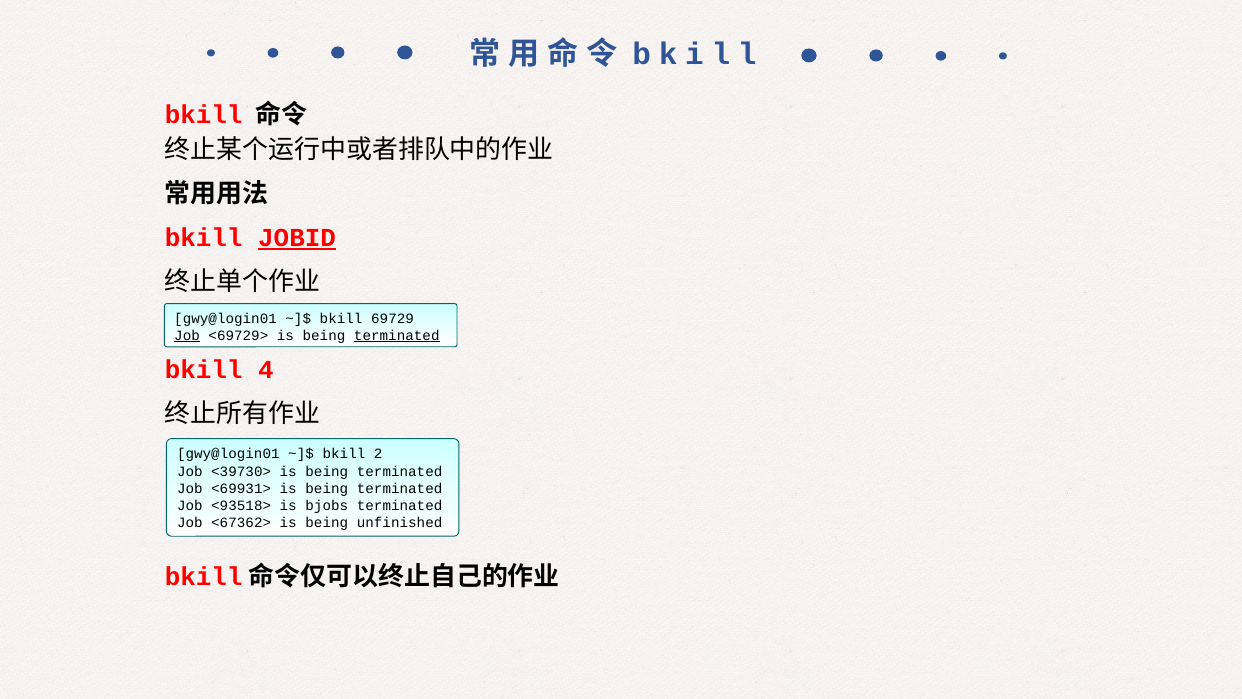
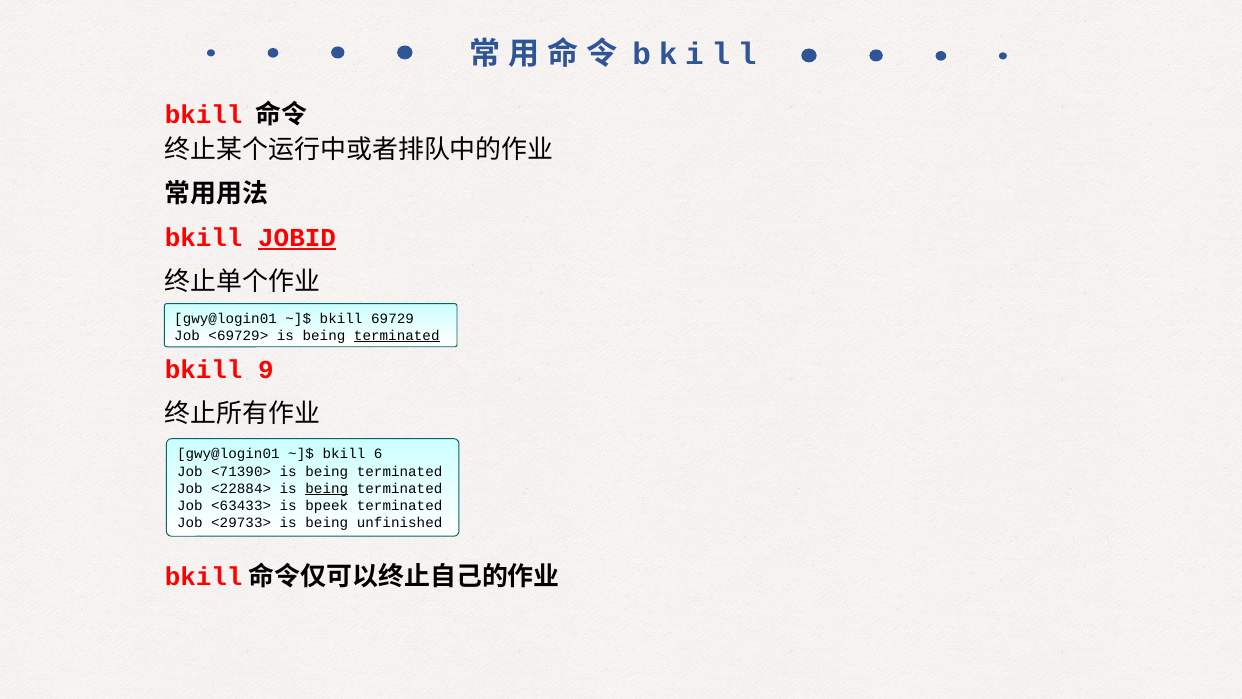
Job at (187, 335) underline: present -> none
4: 4 -> 9
2: 2 -> 6
<39730>: <39730> -> <71390>
<69931>: <69931> -> <22884>
being at (327, 488) underline: none -> present
<93518>: <93518> -> <63433>
bjobs: bjobs -> bpeek
<67362>: <67362> -> <29733>
